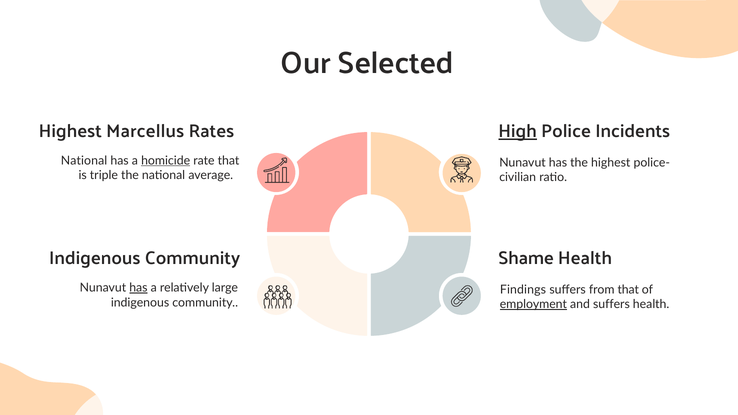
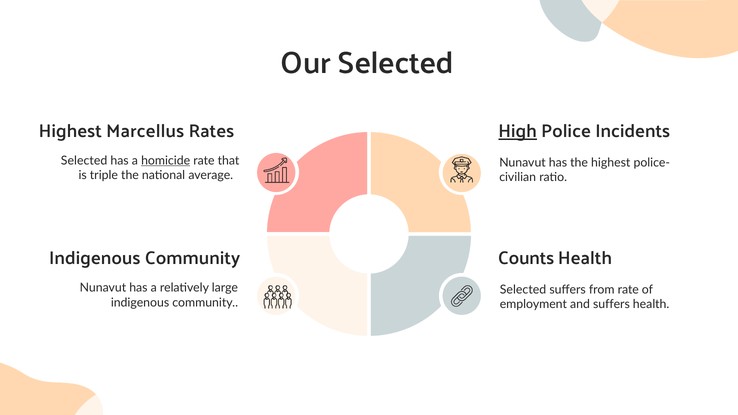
National at (84, 161): National -> Selected
Shame: Shame -> Counts
has at (138, 288) underline: present -> none
Findings at (523, 290): Findings -> Selected
from that: that -> rate
employment underline: present -> none
